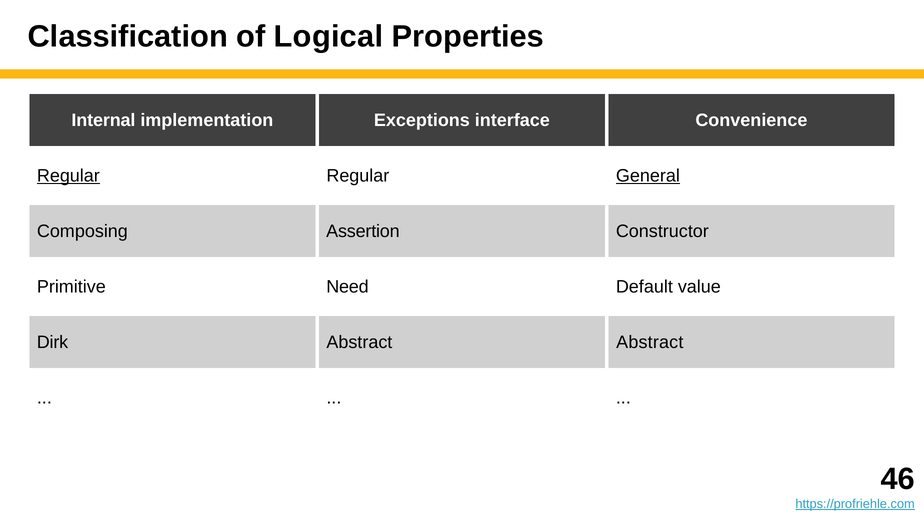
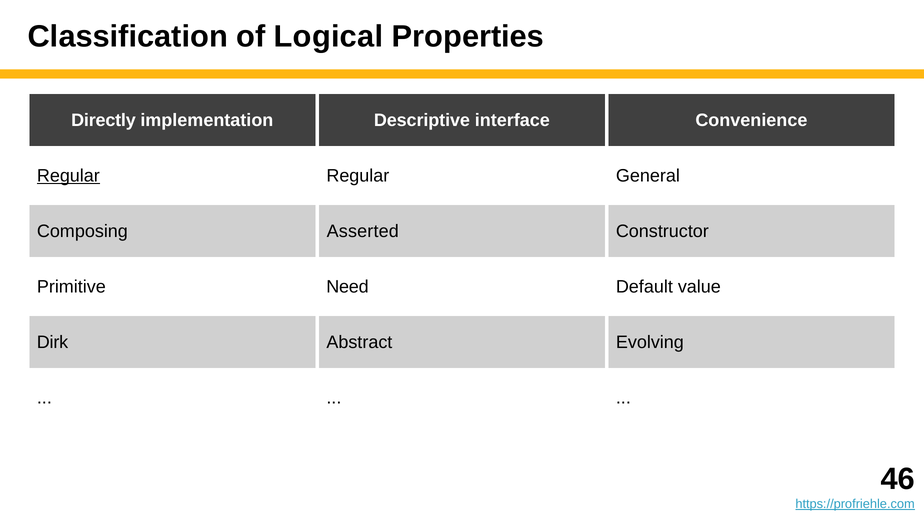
Internal: Internal -> Directly
Exceptions: Exceptions -> Descriptive
General underline: present -> none
Assertion: Assertion -> Asserted
Abstract Abstract: Abstract -> Evolving
